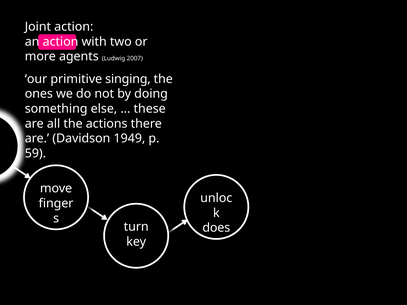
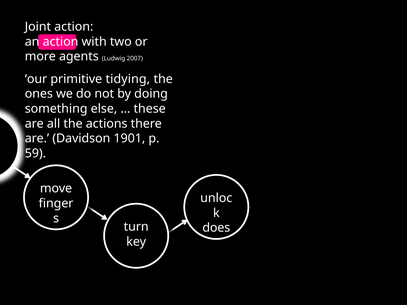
singing: singing -> tidying
1949: 1949 -> 1901
